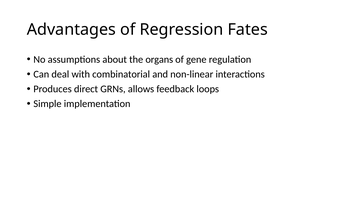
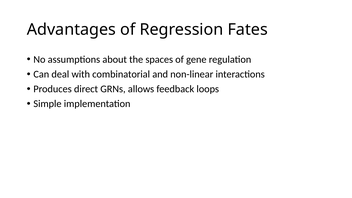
organs: organs -> spaces
